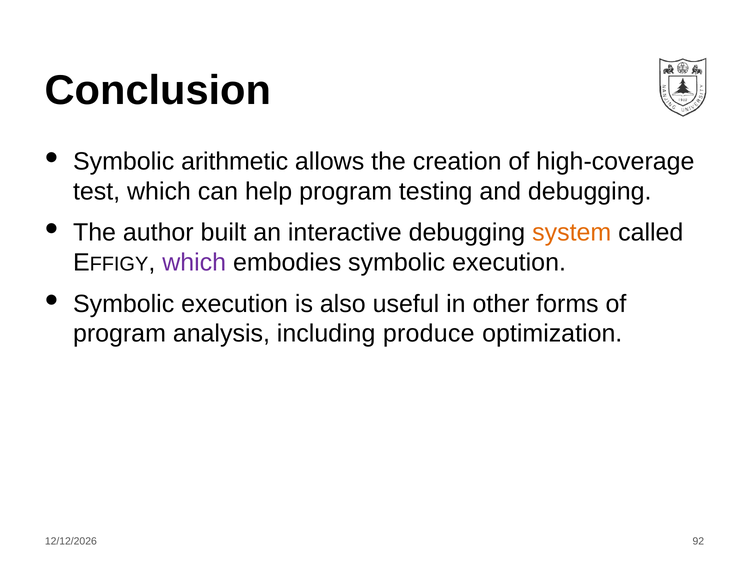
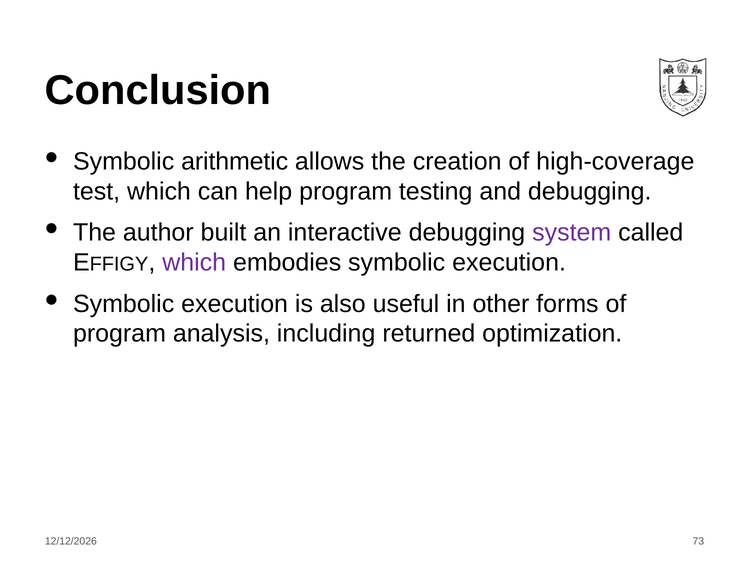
system colour: orange -> purple
produce: produce -> returned
92: 92 -> 73
